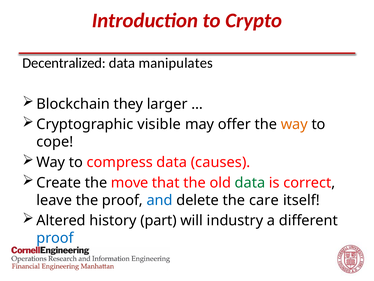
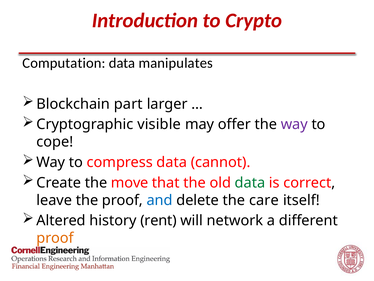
Decentralized: Decentralized -> Computation
they: they -> part
way at (294, 124) colour: orange -> purple
causes: causes -> cannot
part: part -> rent
industry: industry -> network
proof at (55, 238) colour: blue -> orange
